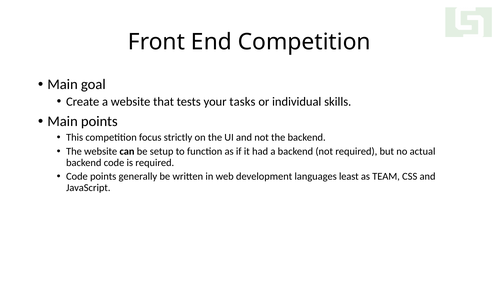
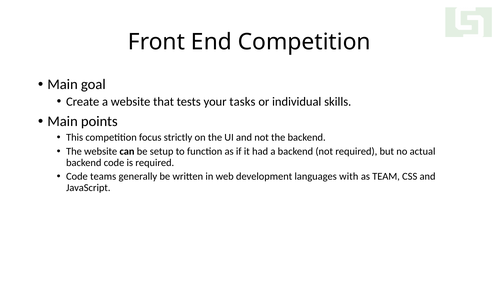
Code points: points -> teams
least: least -> with
